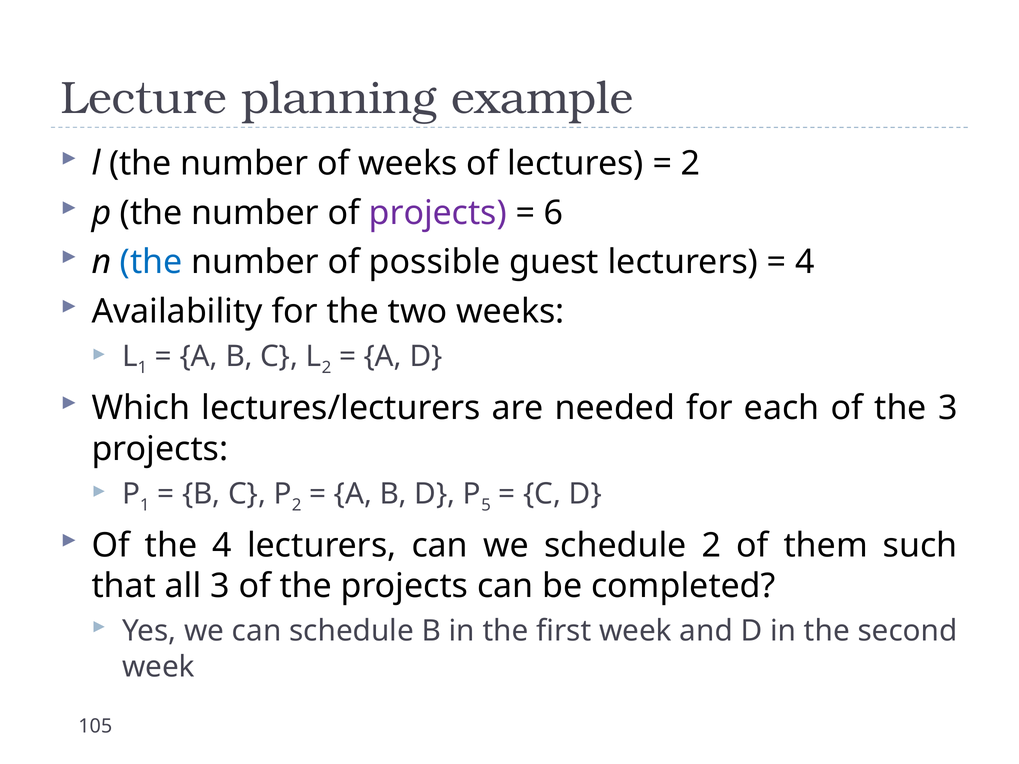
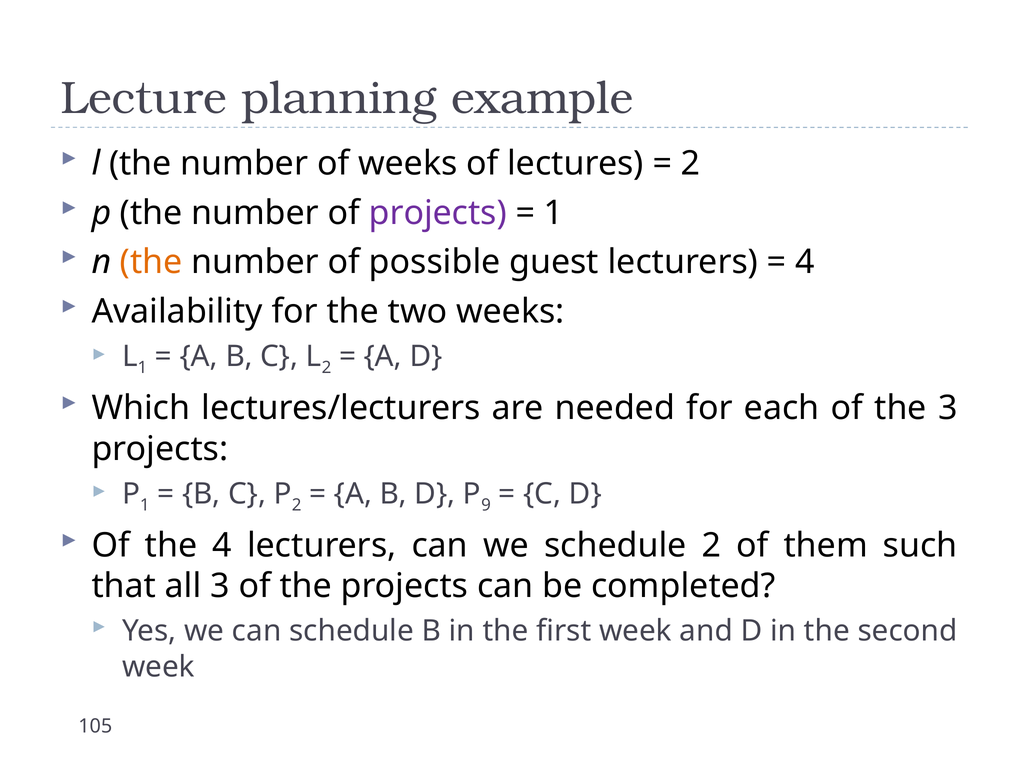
6 at (553, 213): 6 -> 1
the at (151, 262) colour: blue -> orange
5: 5 -> 9
